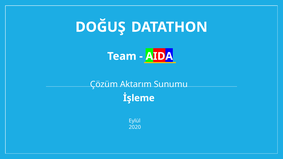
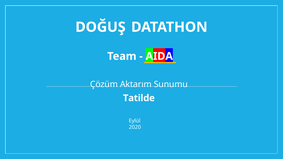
İşleme: İşleme -> Tatilde
